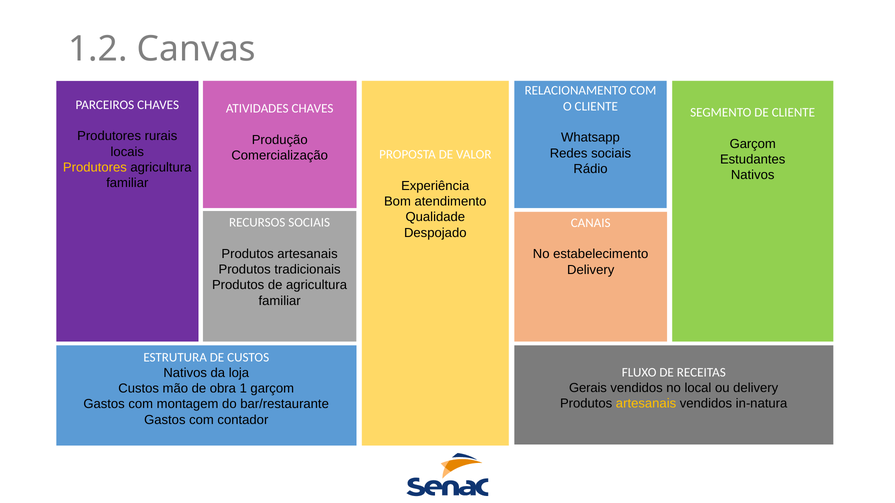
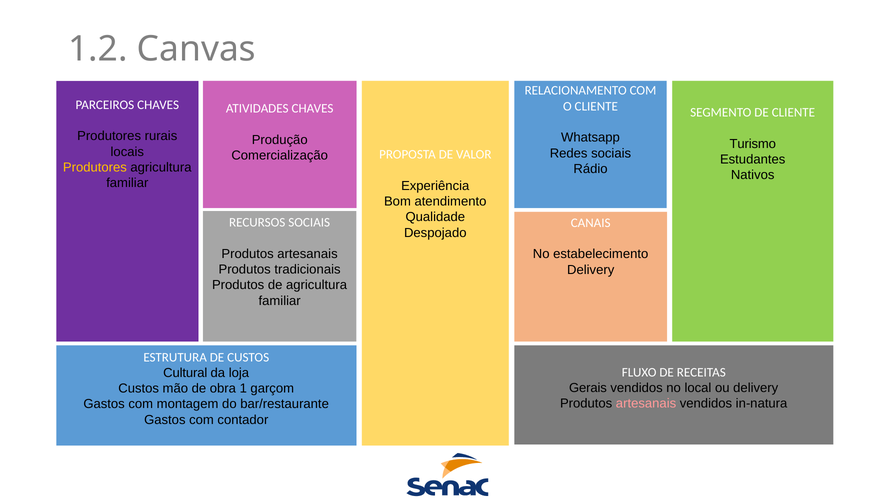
Garçom at (753, 144): Garçom -> Turismo
Nativos at (185, 373): Nativos -> Cultural
artesanais at (646, 404) colour: yellow -> pink
